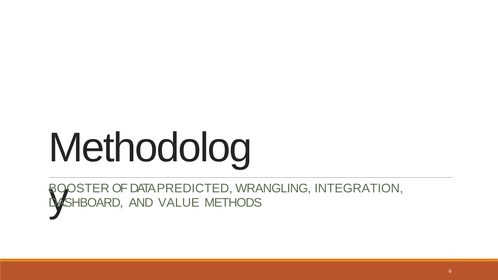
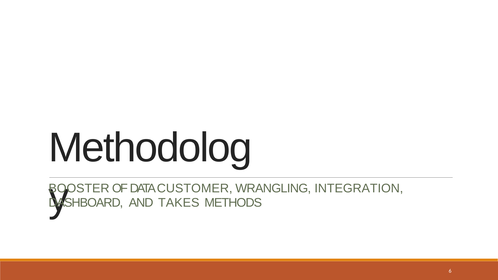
PREDICTED: PREDICTED -> CUSTOMER
VALUE: VALUE -> TAKES
